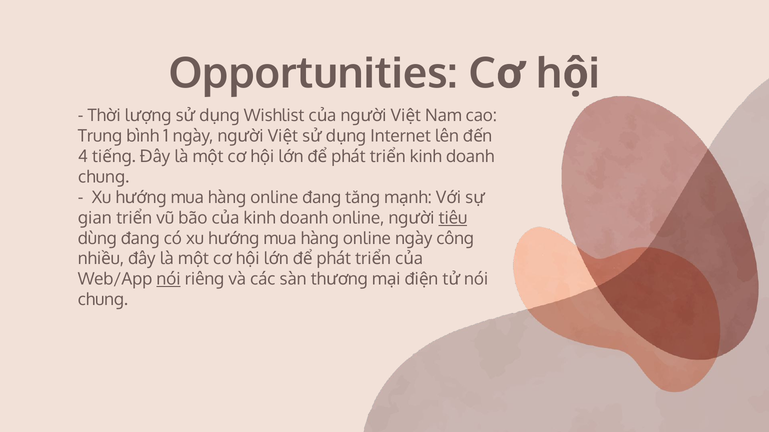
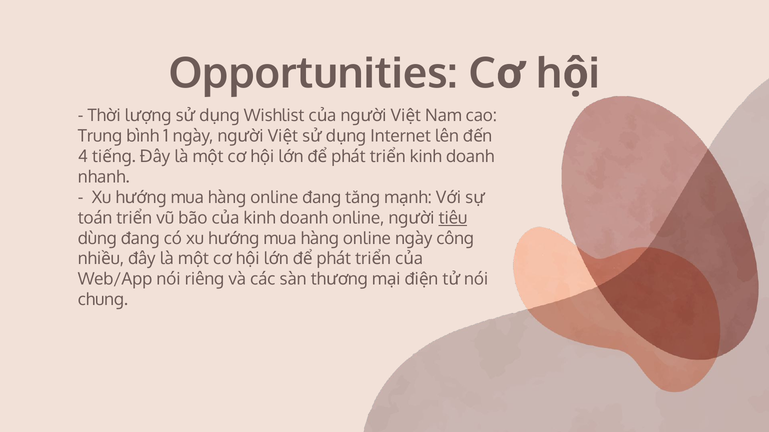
chung at (104, 177): chung -> nhanh
gian: gian -> toán
nói at (169, 280) underline: present -> none
